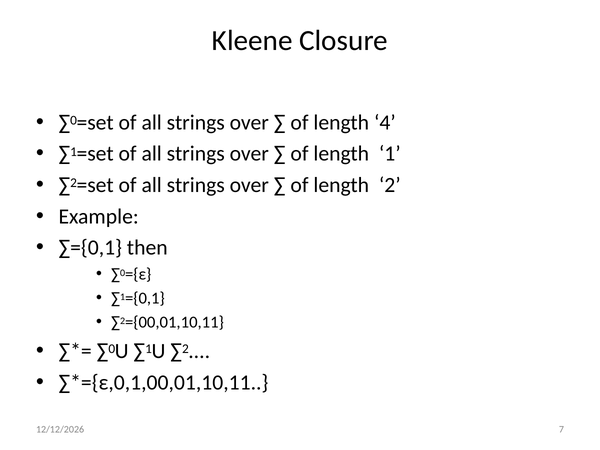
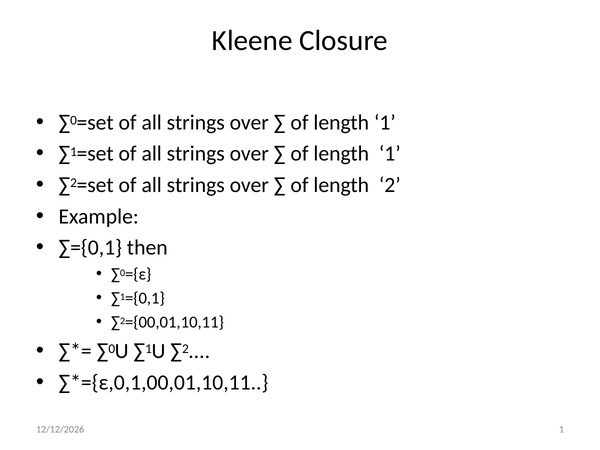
4 at (385, 123): 4 -> 1
7 at (562, 430): 7 -> 1
